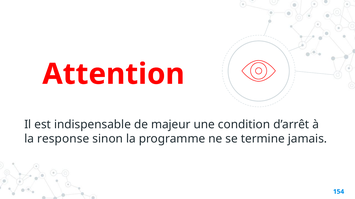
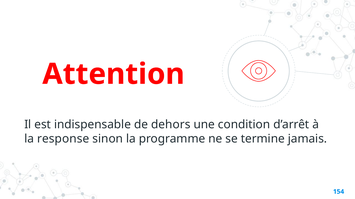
majeur: majeur -> dehors
